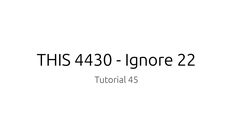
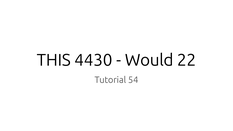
Ignore: Ignore -> Would
45: 45 -> 54
